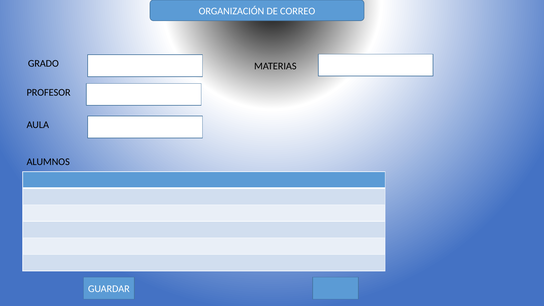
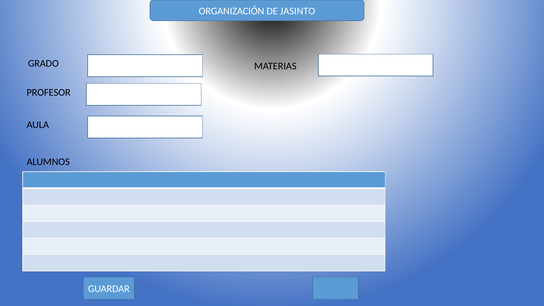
CORREO: CORREO -> JASINTO
